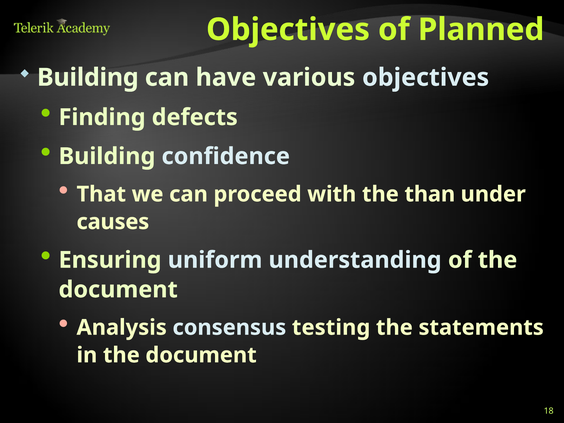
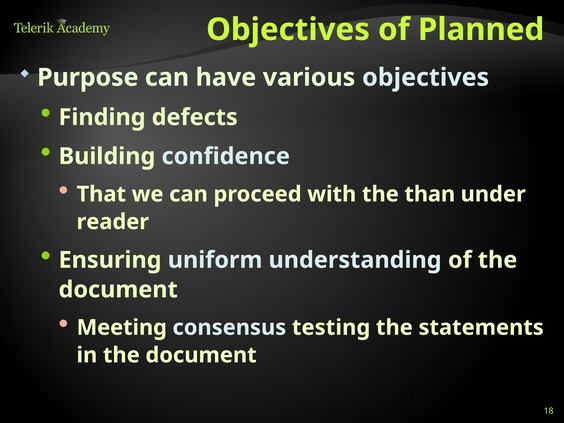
Building at (88, 77): Building -> Purpose
causes: causes -> reader
Analysis: Analysis -> Meeting
